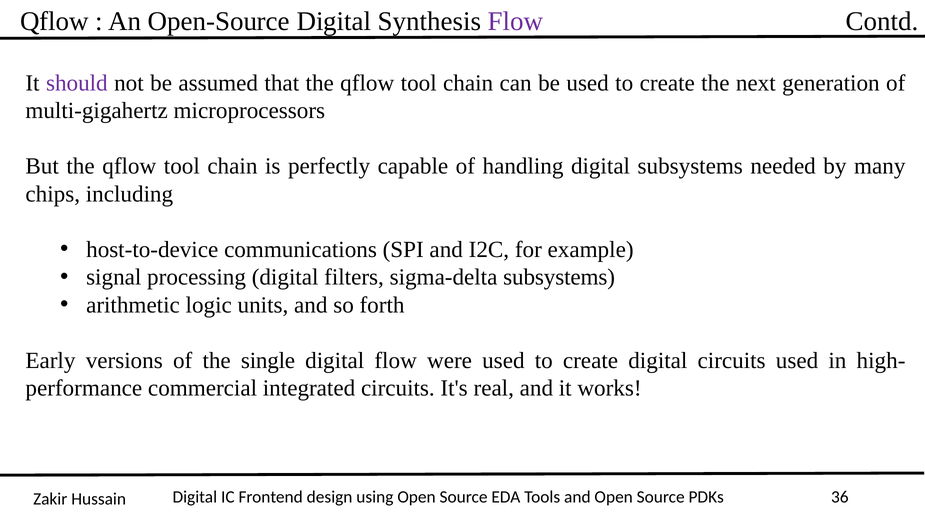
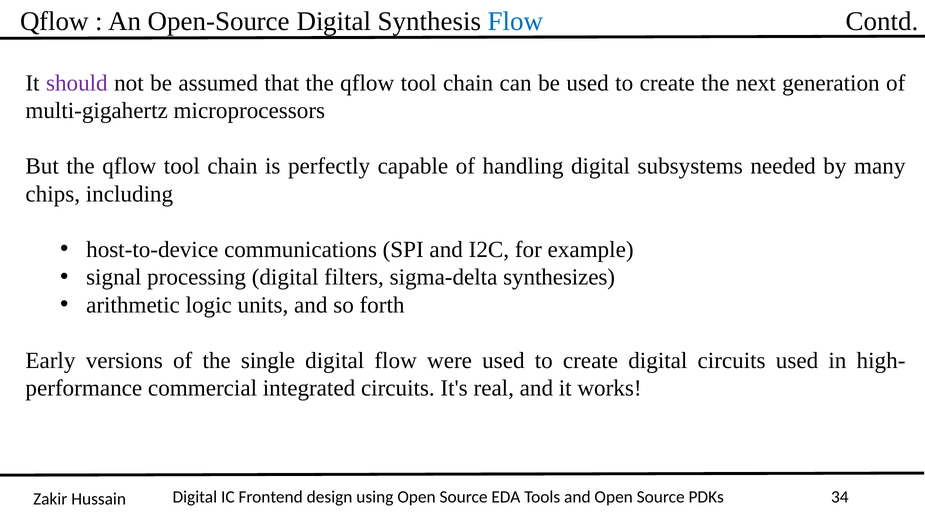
Flow at (516, 21) colour: purple -> blue
sigma-delta subsystems: subsystems -> synthesizes
36: 36 -> 34
